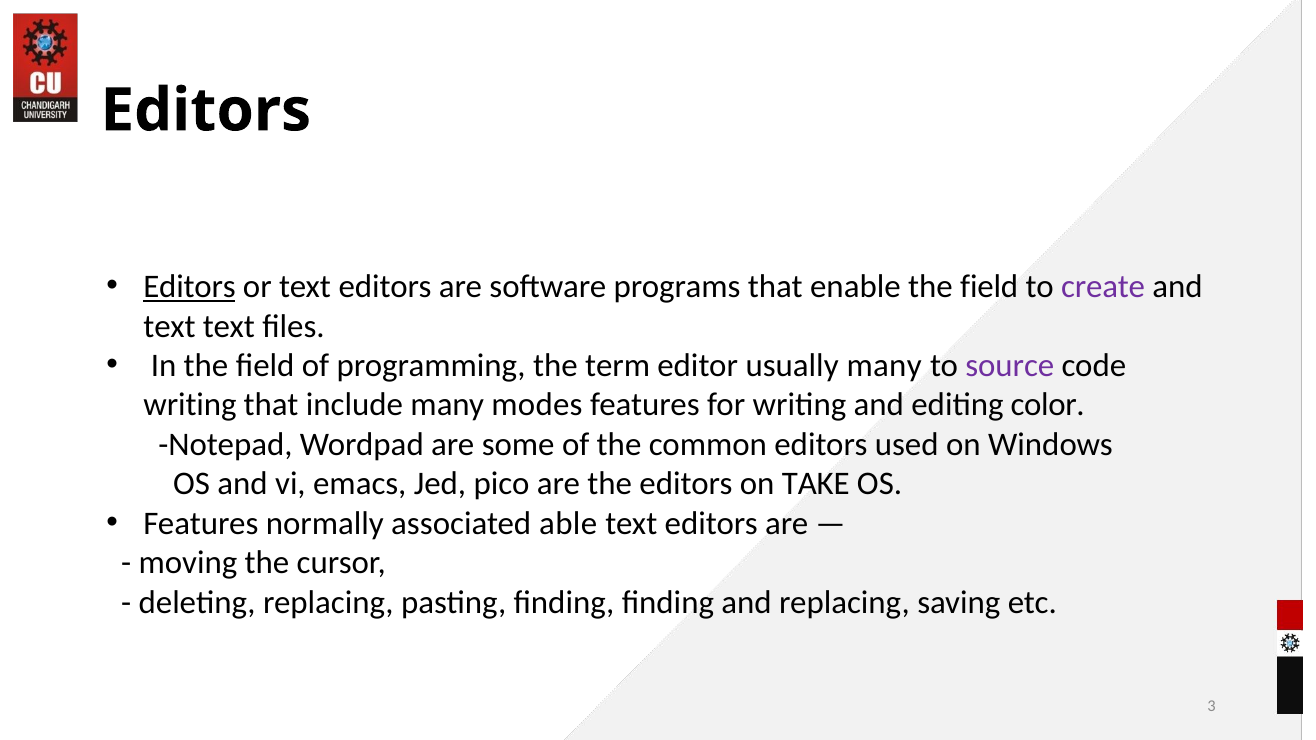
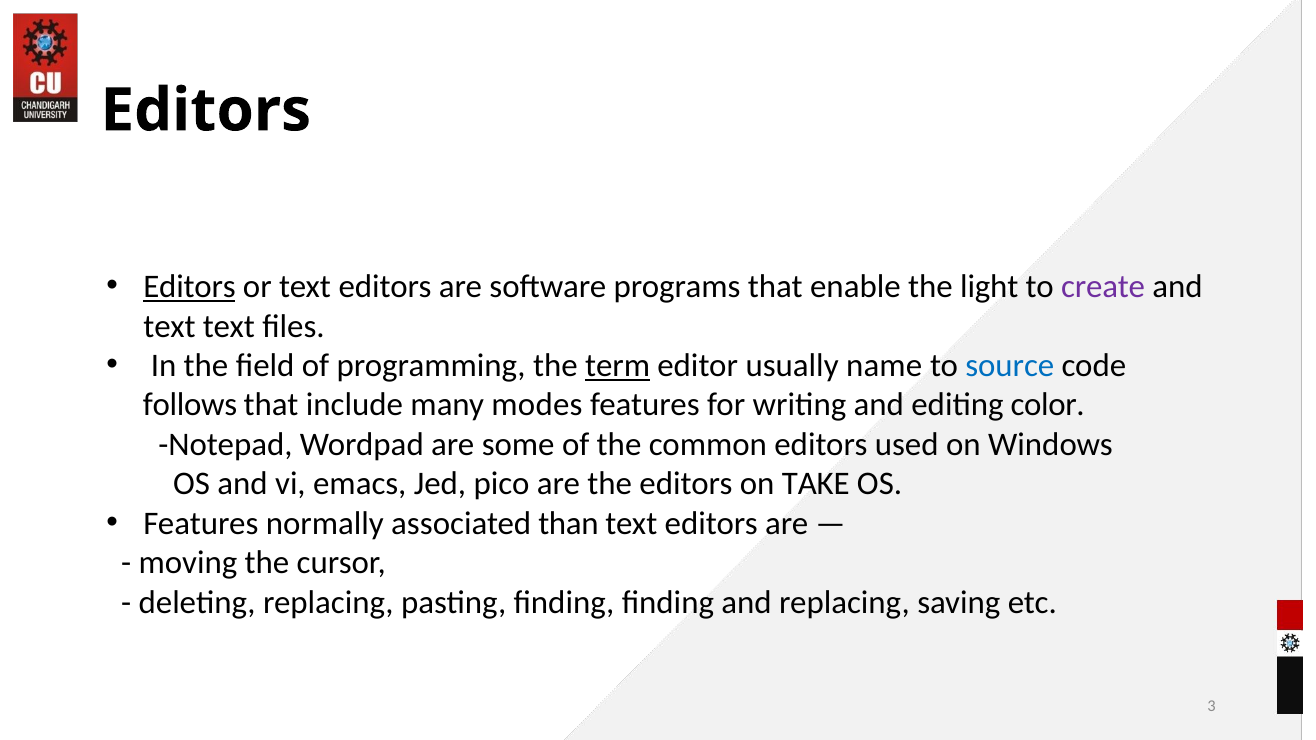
enable the field: field -> light
term underline: none -> present
usually many: many -> name
source colour: purple -> blue
writing at (190, 405): writing -> follows
able: able -> than
